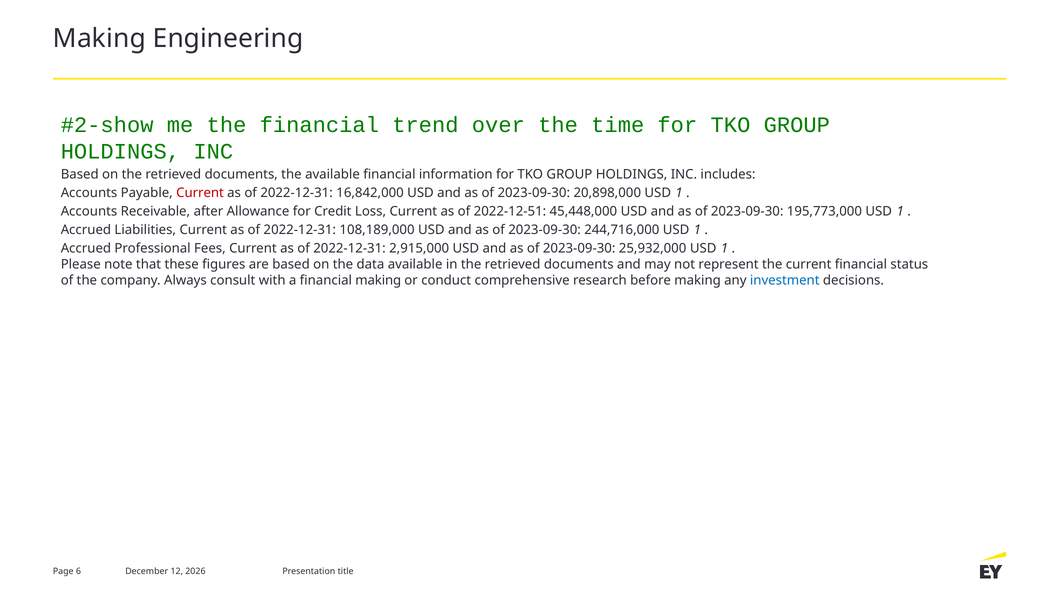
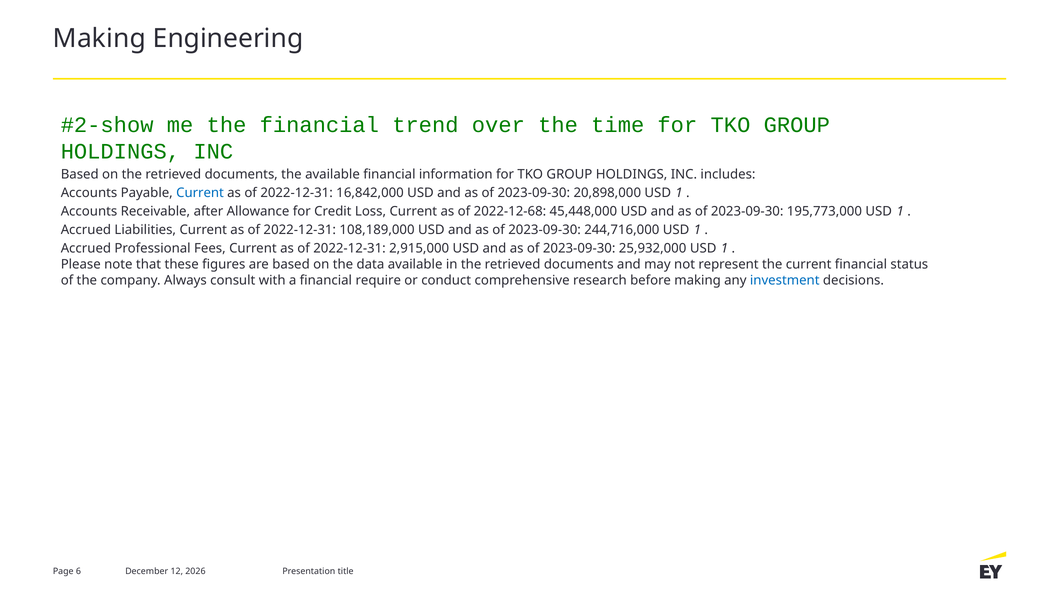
Current at (200, 193) colour: red -> blue
2022-12-51: 2022-12-51 -> 2022-12-68
financial making: making -> require
